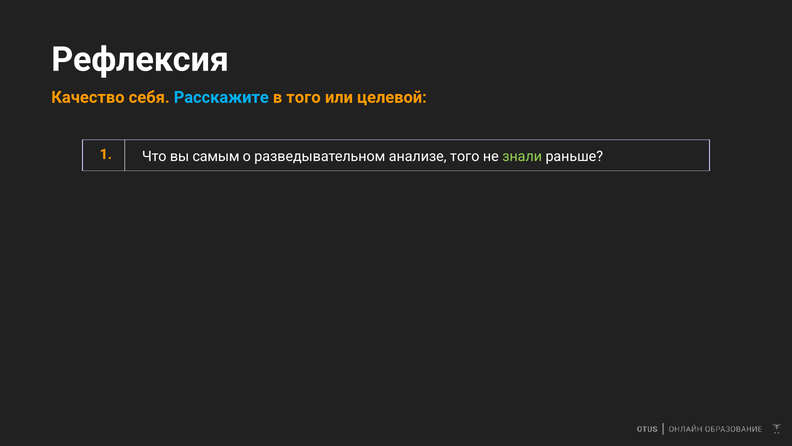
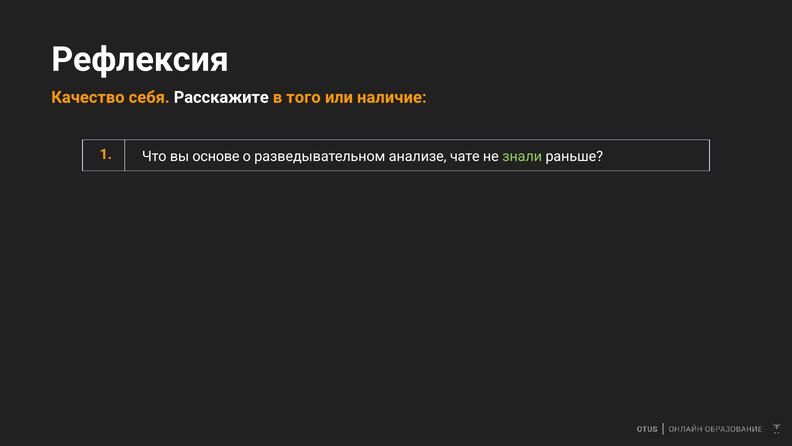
Расскажите colour: light blue -> white
целевой: целевой -> наличие
самым: самым -> основе
анализе того: того -> чате
